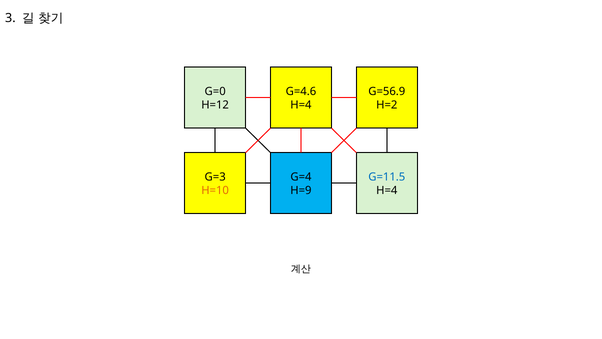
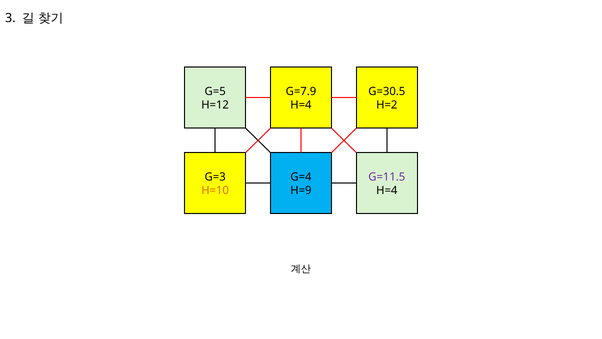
G=0: G=0 -> G=5
G=4.6: G=4.6 -> G=7.9
G=56.9: G=56.9 -> G=30.5
G=11.5 colour: blue -> purple
